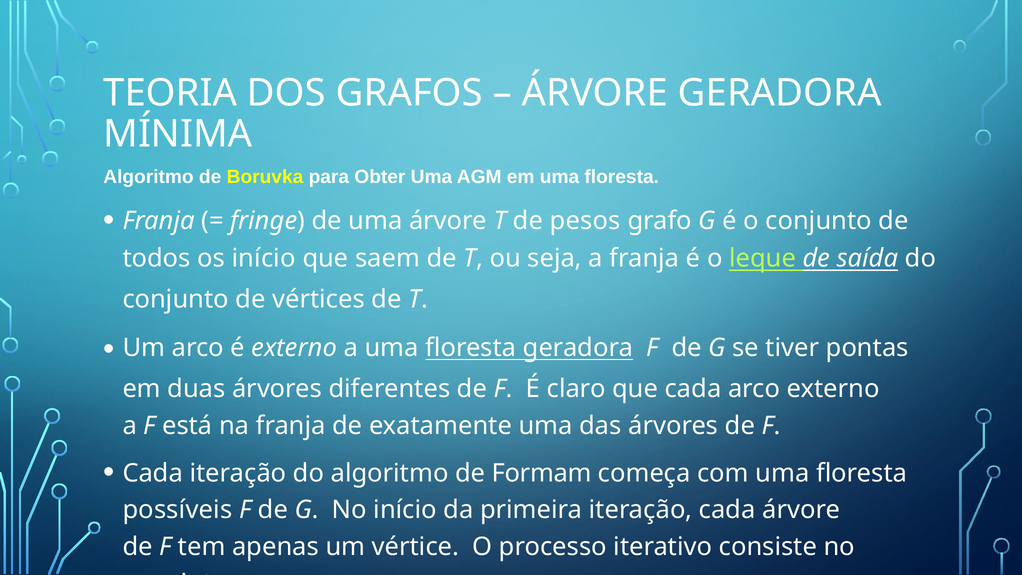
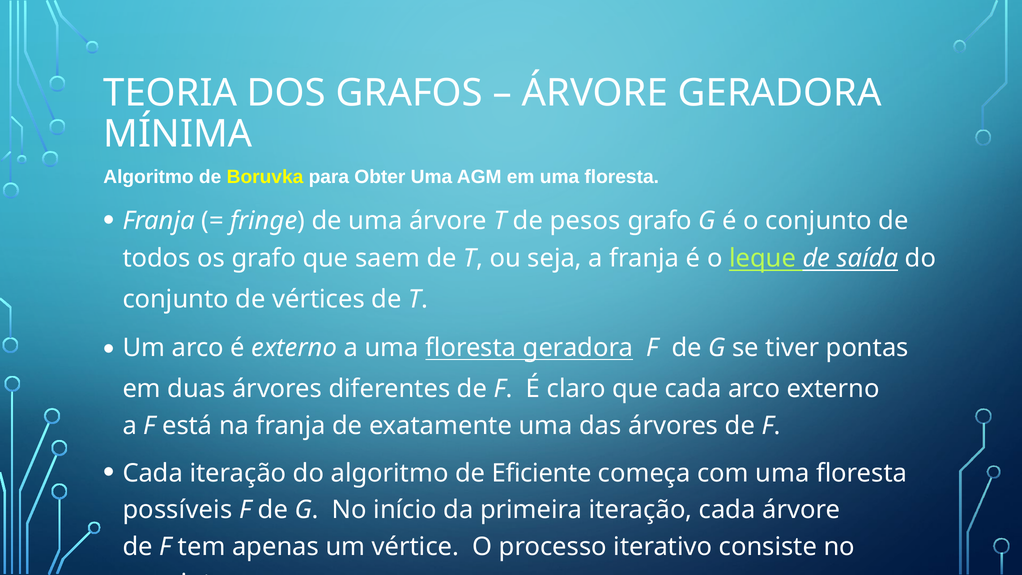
os início: início -> grafo
Formam: Formam -> Eficiente
